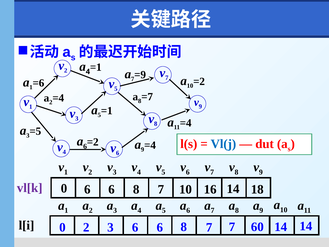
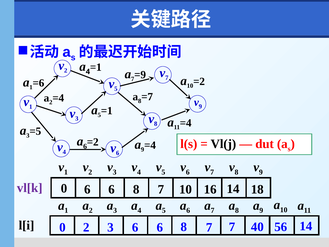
Vl(j colour: blue -> black
60: 60 -> 40
0 14: 14 -> 56
